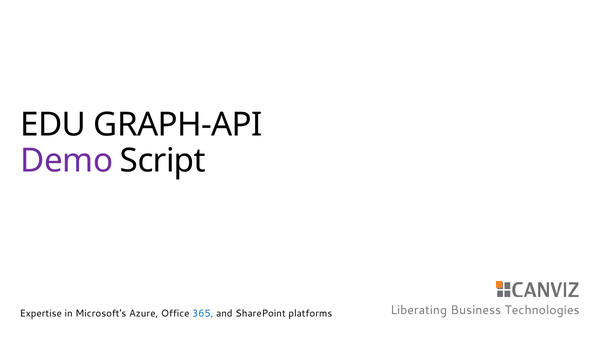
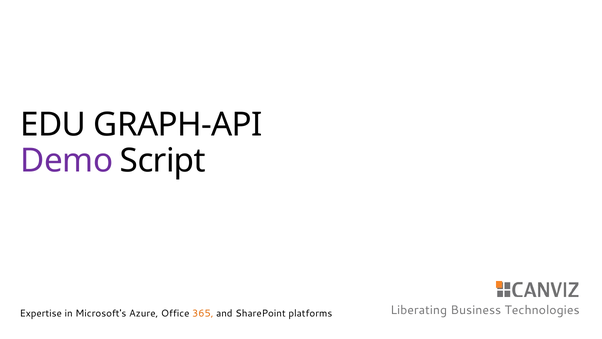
365 colour: blue -> orange
